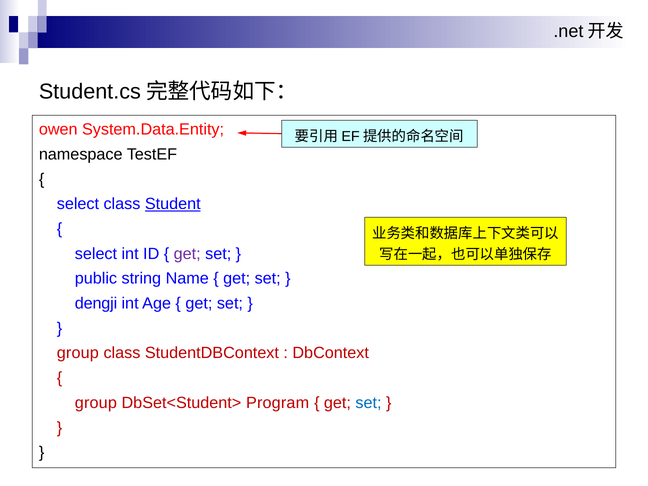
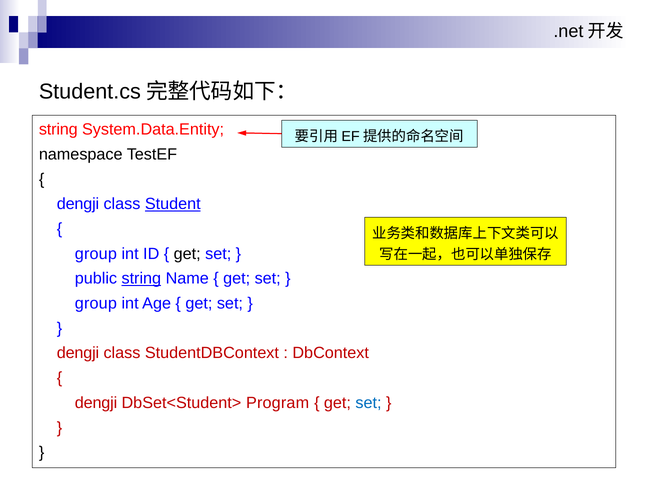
owen at (58, 130): owen -> string
select at (78, 204): select -> dengji
select at (96, 254): select -> group
get at (187, 254) colour: purple -> black
string at (141, 279) underline: none -> present
dengji at (96, 303): dengji -> group
group at (78, 353): group -> dengji
group at (96, 403): group -> dengji
